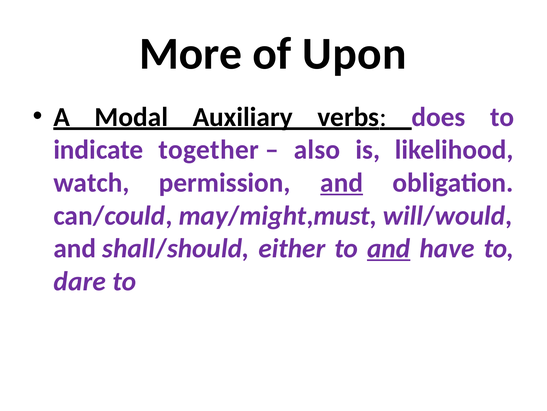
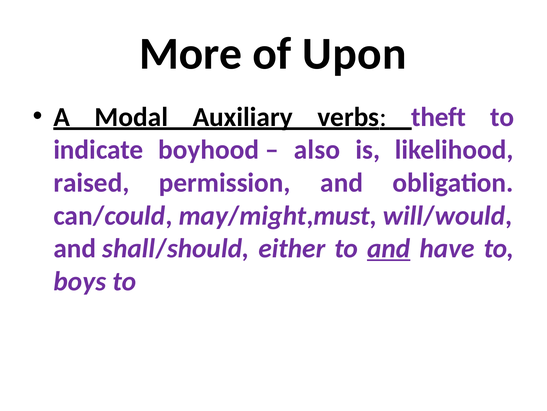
does: does -> theft
together: together -> boyhood
watch: watch -> raised
and at (342, 182) underline: present -> none
dare: dare -> boys
